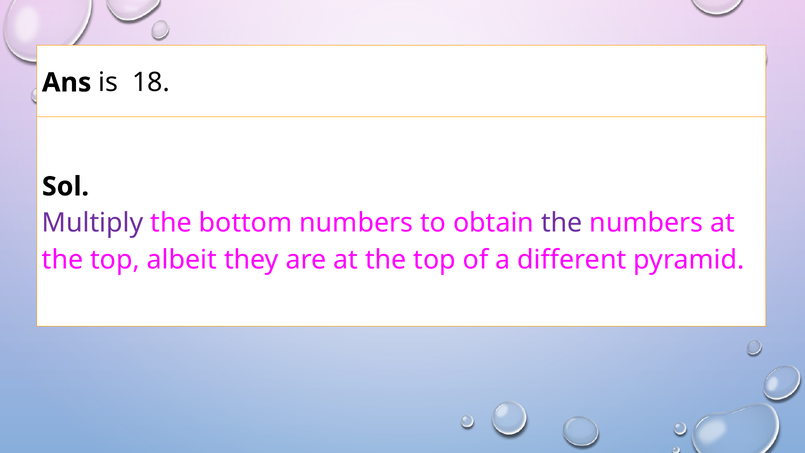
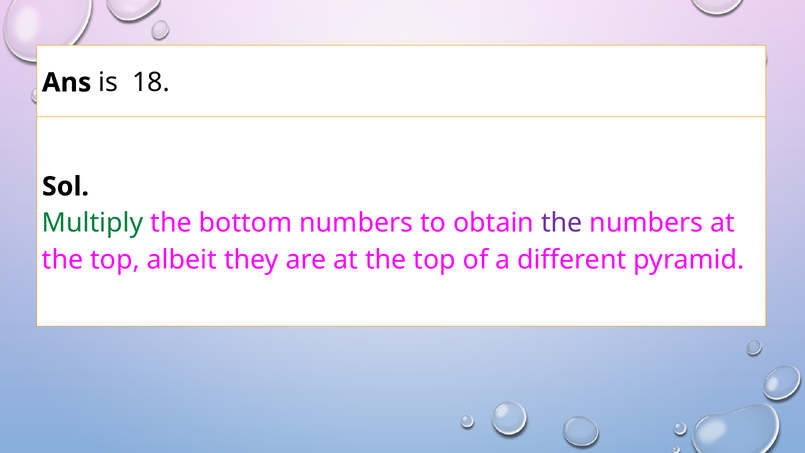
Multiply colour: purple -> green
